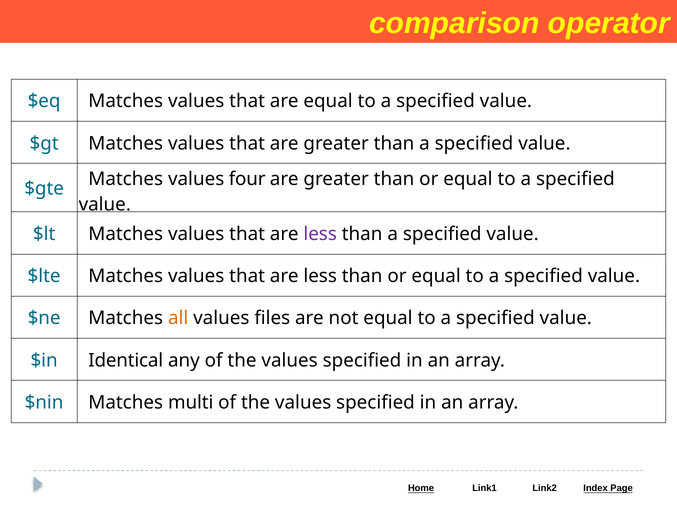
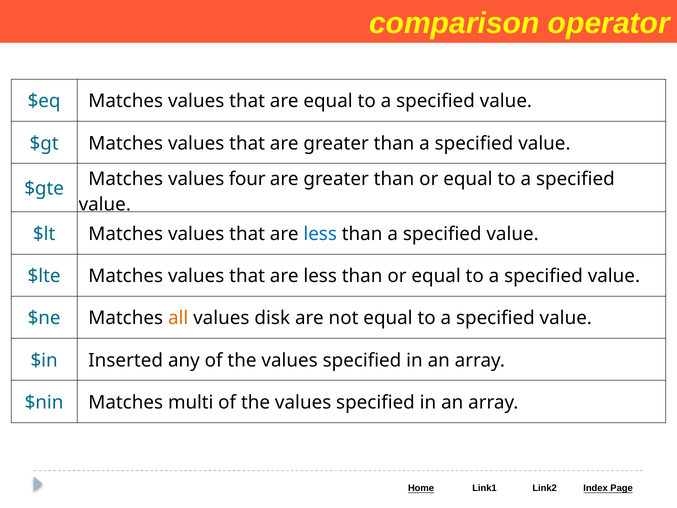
less at (320, 234) colour: purple -> blue
files: files -> disk
Identical: Identical -> Inserted
